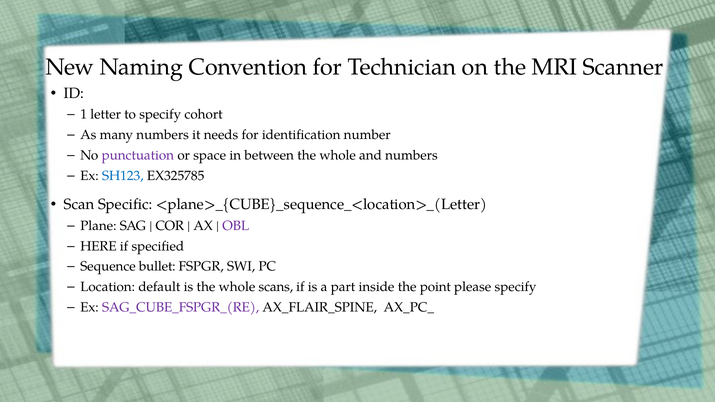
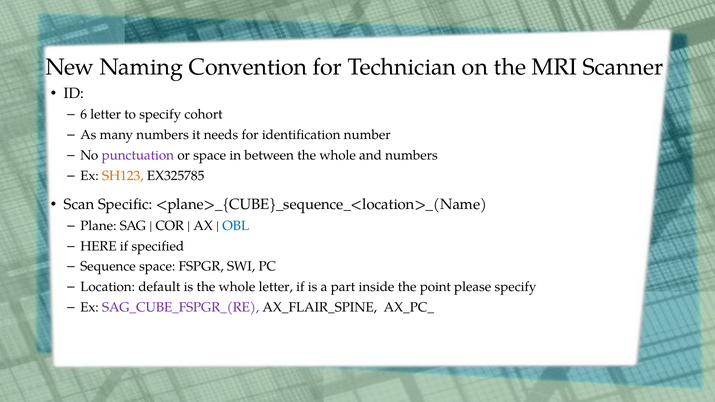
1: 1 -> 6
SH123 colour: blue -> orange
<plane>_{CUBE}_sequence_<location>_(Letter: <plane>_{CUBE}_sequence_<location>_(Letter -> <plane>_{CUBE}_sequence_<location>_(Name
OBL colour: purple -> blue
Sequence bullet: bullet -> space
whole scans: scans -> letter
